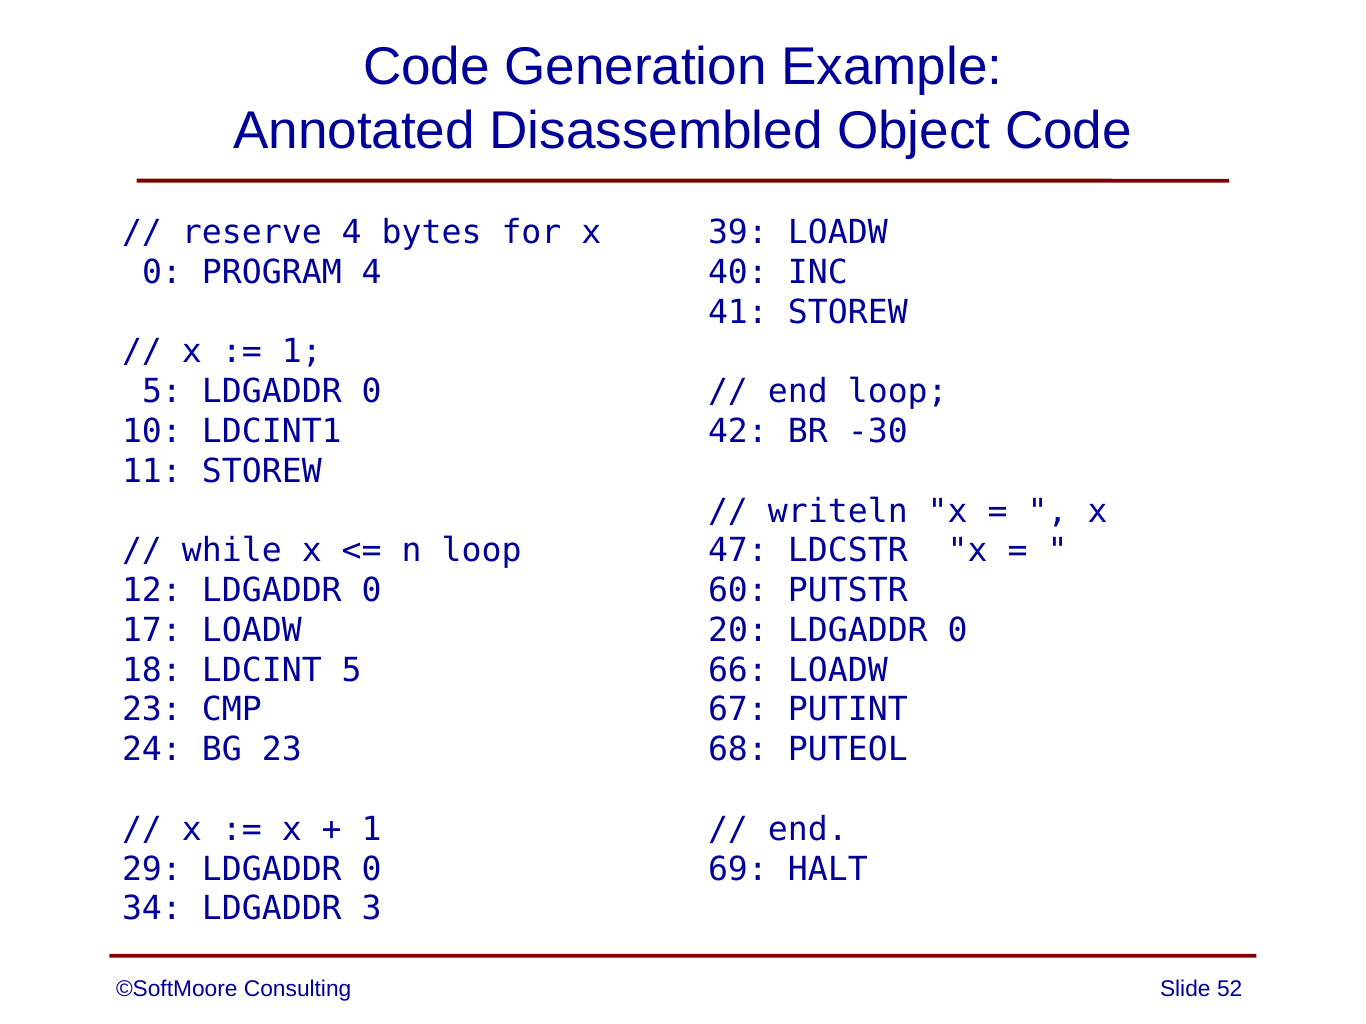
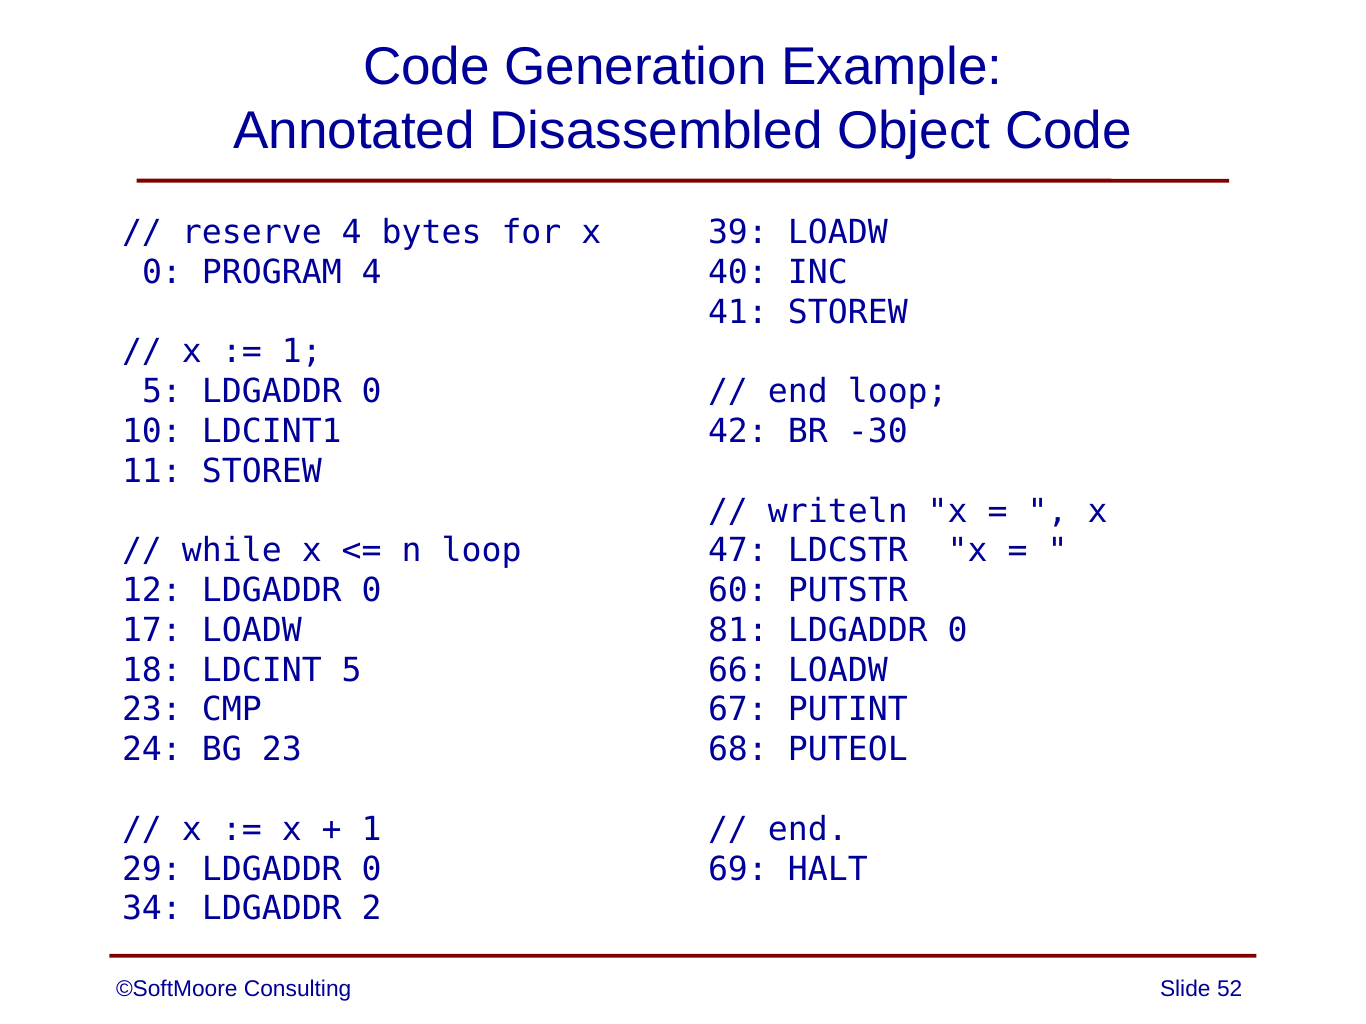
20: 20 -> 81
3: 3 -> 2
